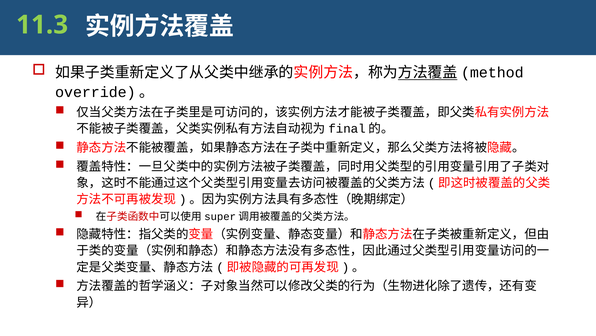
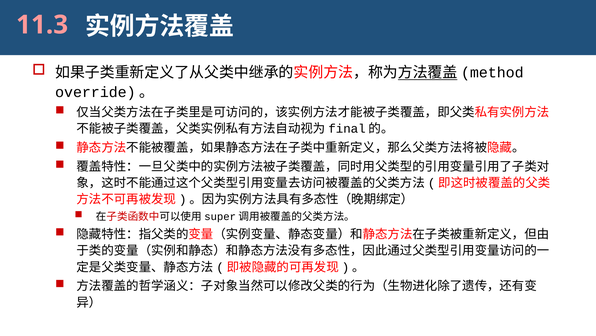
11.3 colour: light green -> pink
